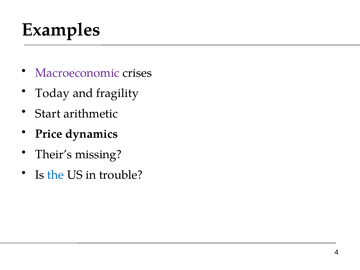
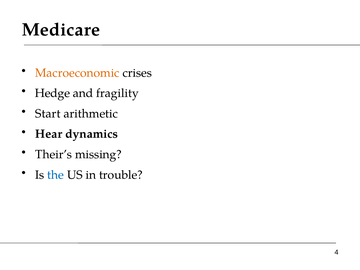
Examples: Examples -> Medicare
Macroeconomic colour: purple -> orange
Today: Today -> Hedge
Price: Price -> Hear
